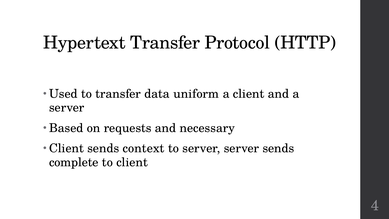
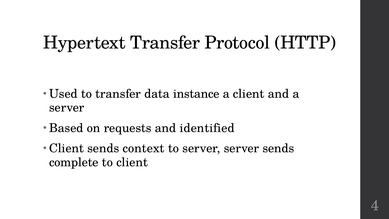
uniform: uniform -> instance
necessary: necessary -> identified
